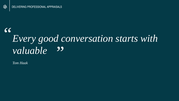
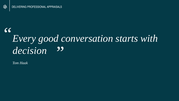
valuable: valuable -> decision
